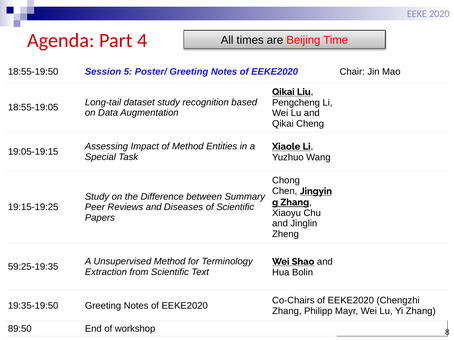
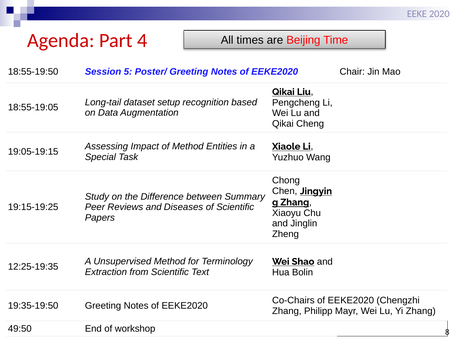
dataset study: study -> setup
59:25-19:35: 59:25-19:35 -> 12:25-19:35
89:50: 89:50 -> 49:50
